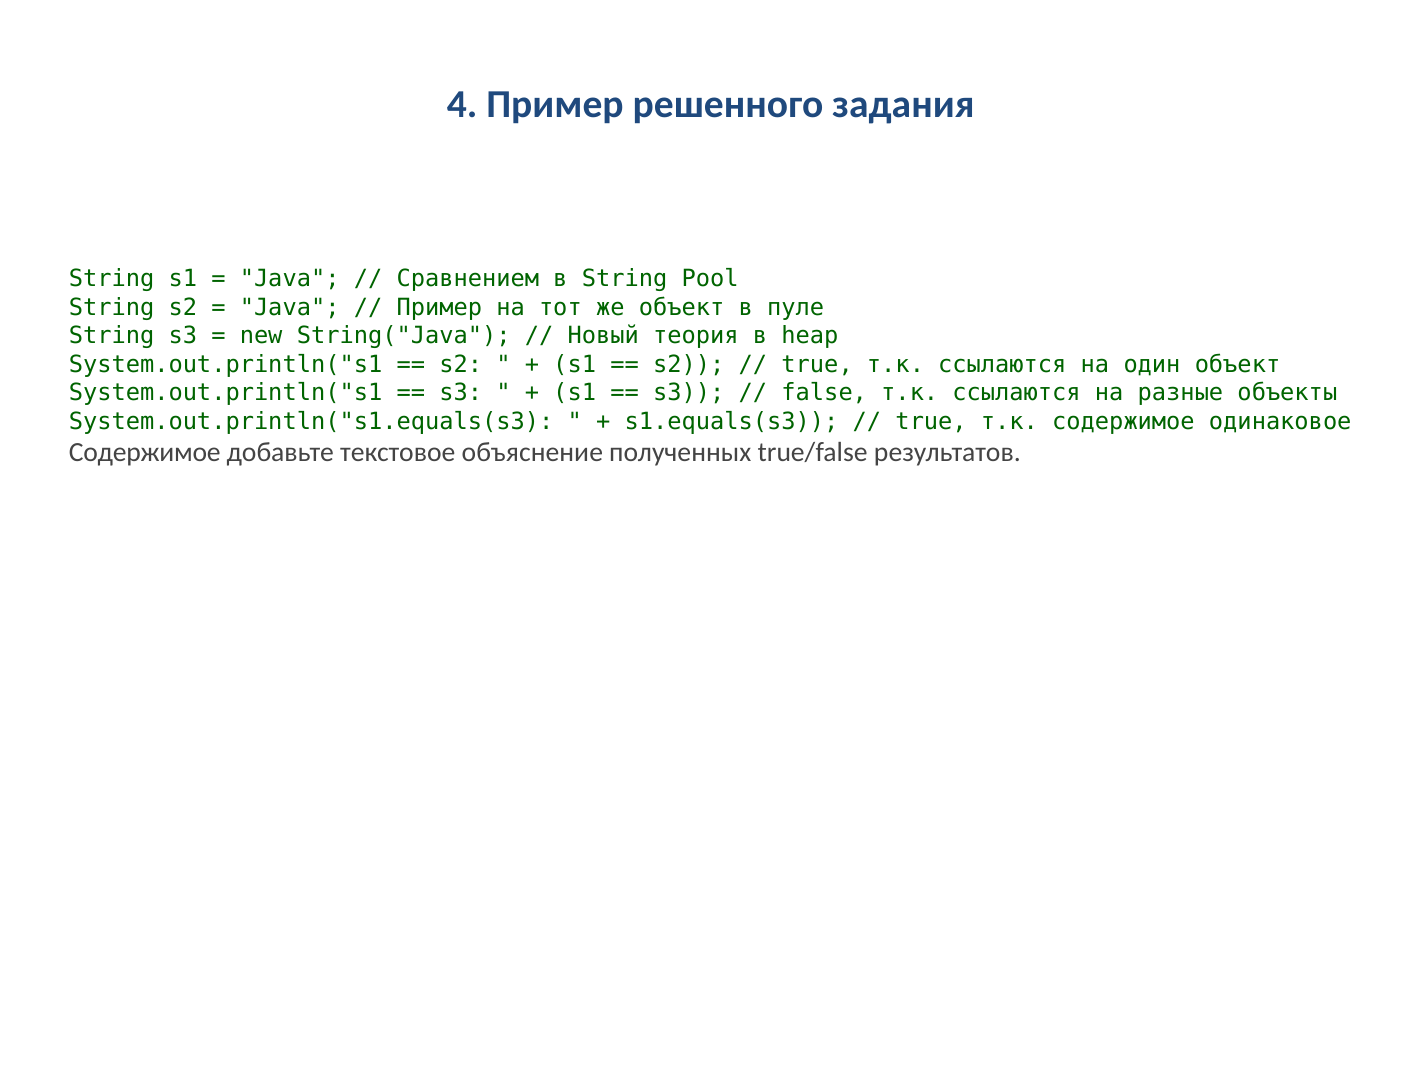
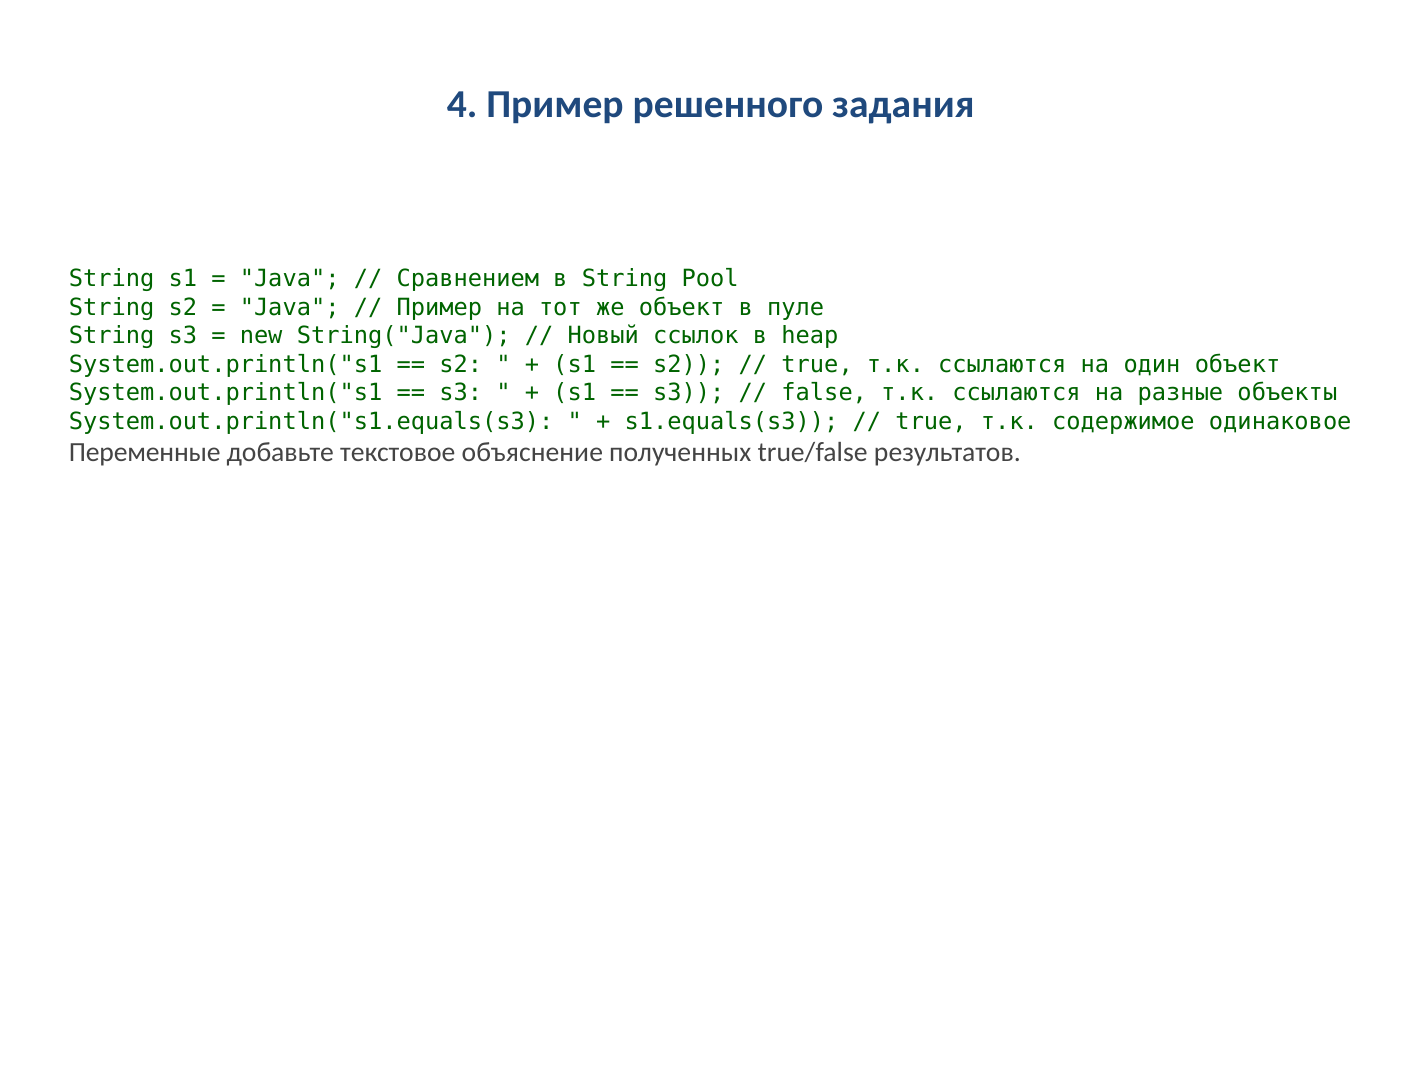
теория: теория -> ссылок
Содержимое at (145, 452): Содержимое -> Переменные
